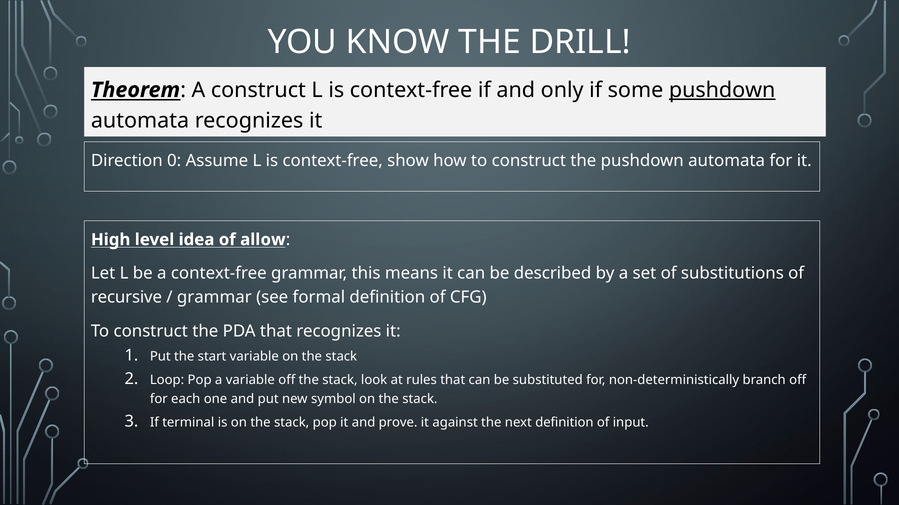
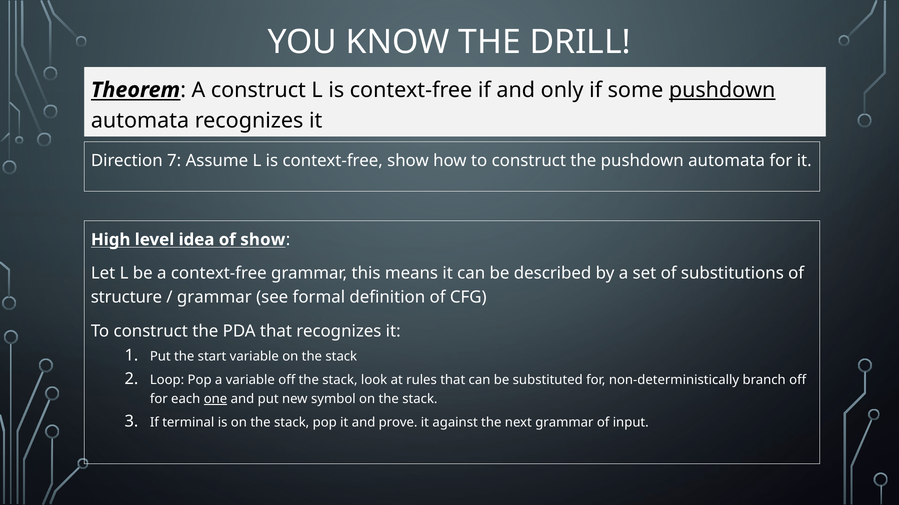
0: 0 -> 7
of allow: allow -> show
recursive: recursive -> structure
one underline: none -> present
next definition: definition -> grammar
